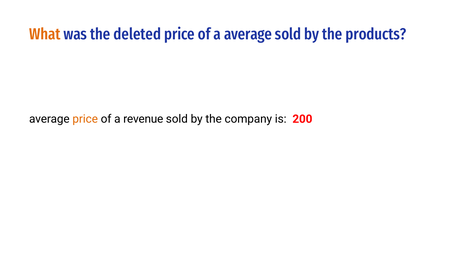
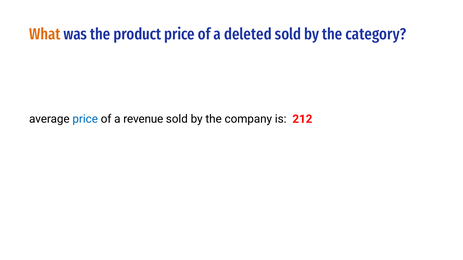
deleted: deleted -> product
a average: average -> deleted
products: products -> category
price at (85, 119) colour: orange -> blue
200: 200 -> 212
